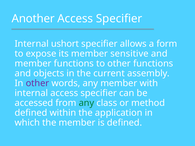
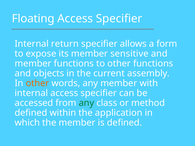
Another: Another -> Floating
ushort: ushort -> return
other at (37, 83) colour: purple -> orange
